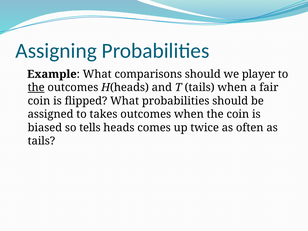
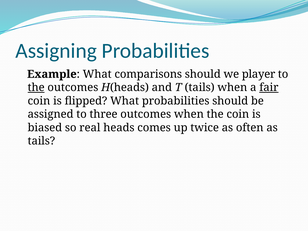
fair underline: none -> present
takes: takes -> three
tells: tells -> real
